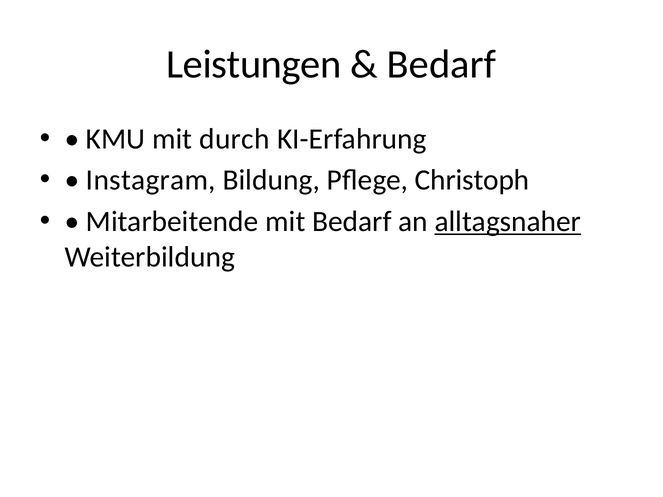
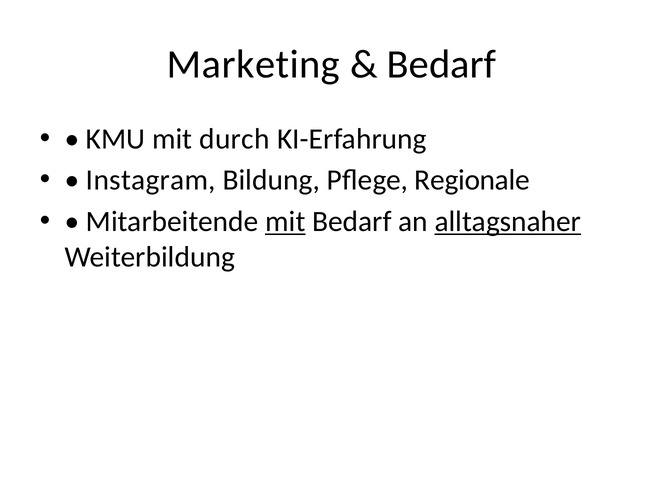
Leistungen: Leistungen -> Marketing
Christoph: Christoph -> Regionale
mit at (285, 222) underline: none -> present
